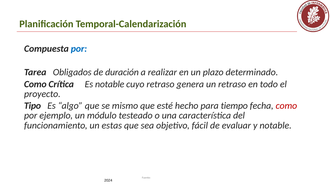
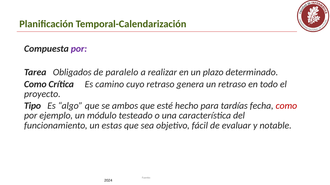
por at (79, 49) colour: blue -> purple
duración: duración -> paralelo
Es notable: notable -> camino
mismo: mismo -> ambos
tiempo: tiempo -> tardías
